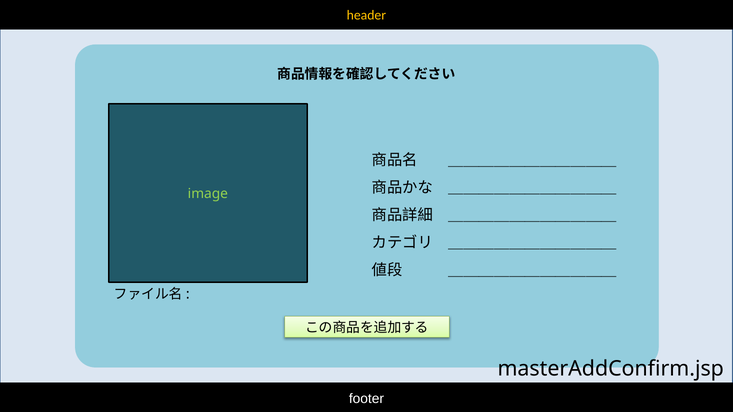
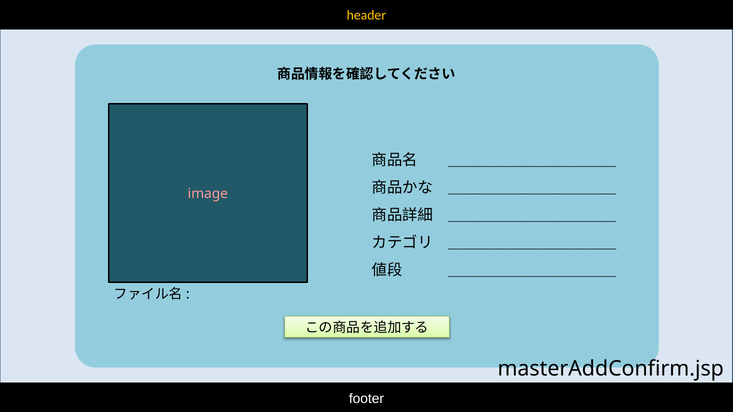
image colour: light green -> pink
